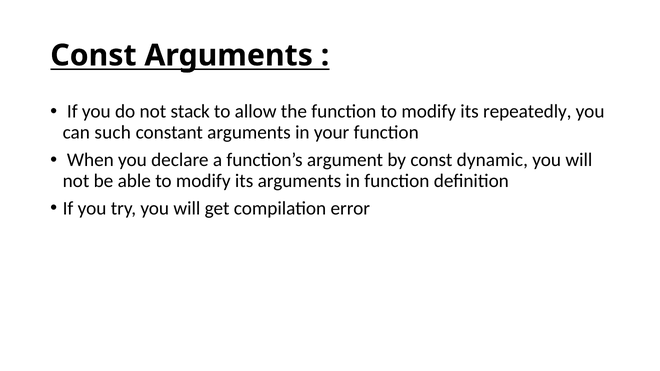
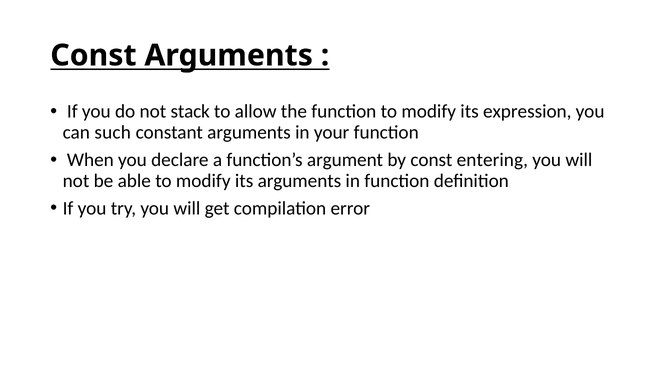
repeatedly: repeatedly -> expression
dynamic: dynamic -> entering
